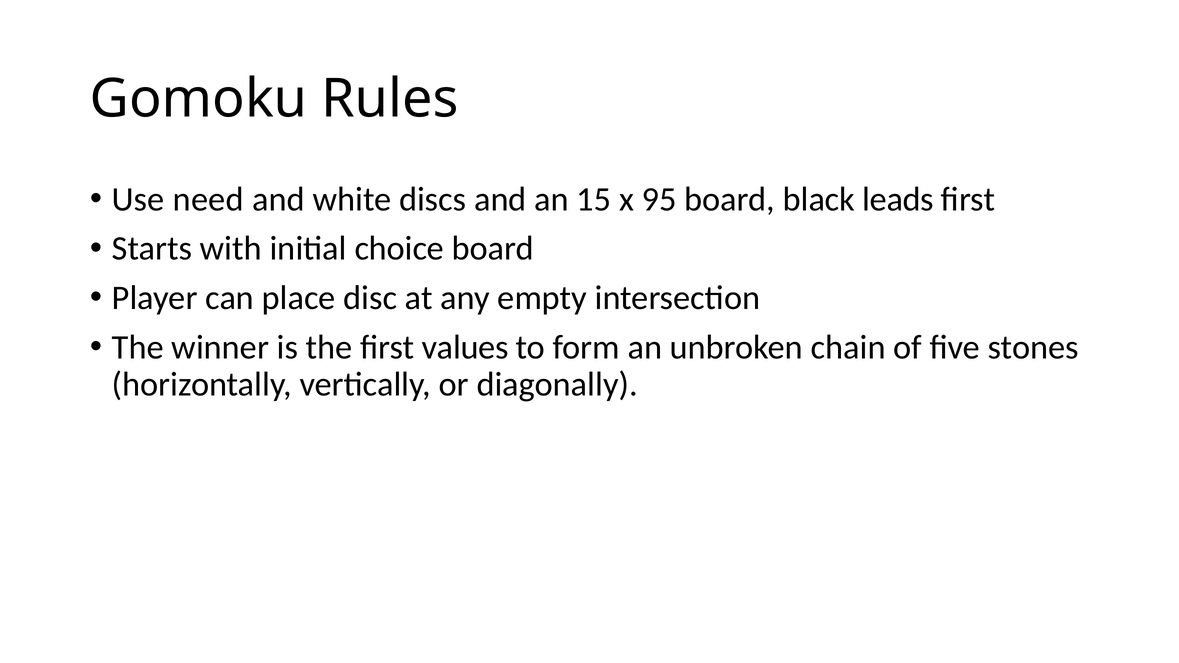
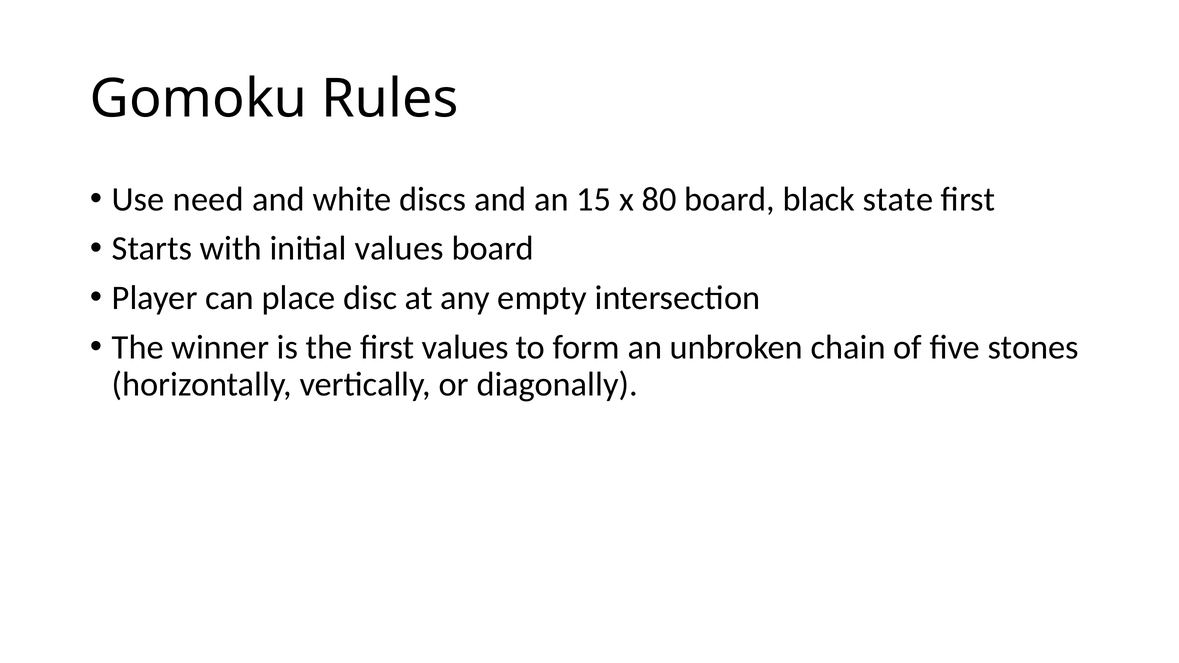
95: 95 -> 80
leads: leads -> state
initial choice: choice -> values
